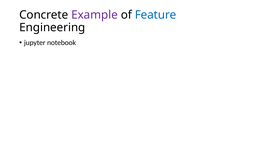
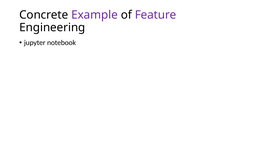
Feature colour: blue -> purple
